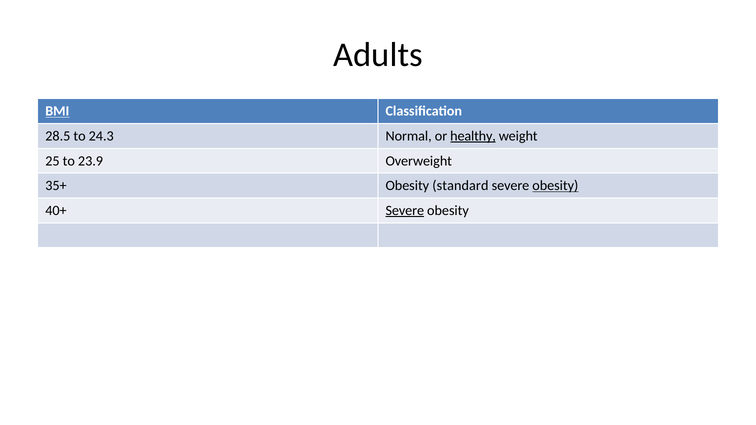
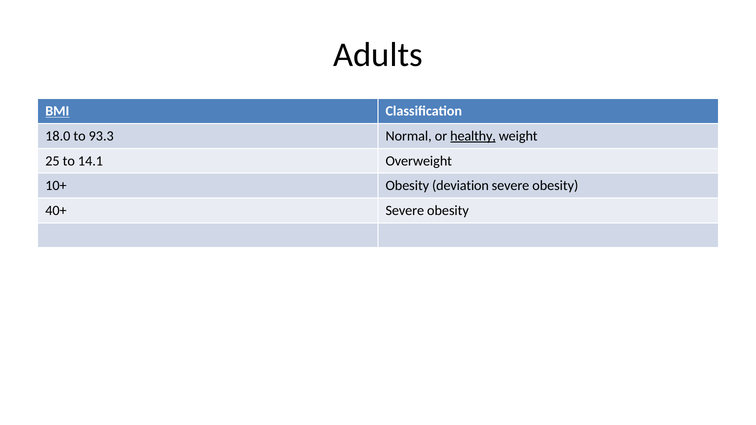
28.5: 28.5 -> 18.0
24.3: 24.3 -> 93.3
23.9: 23.9 -> 14.1
35+: 35+ -> 10+
standard: standard -> deviation
obesity at (555, 186) underline: present -> none
Severe at (405, 211) underline: present -> none
